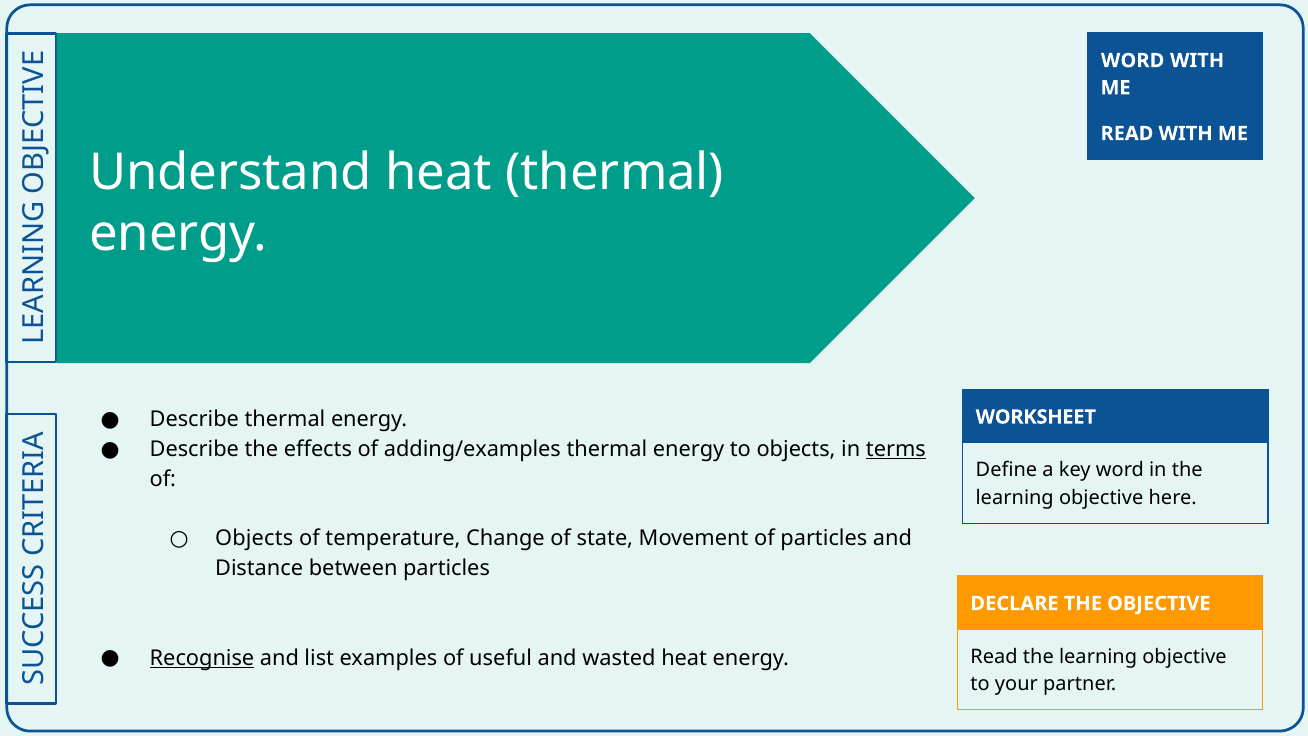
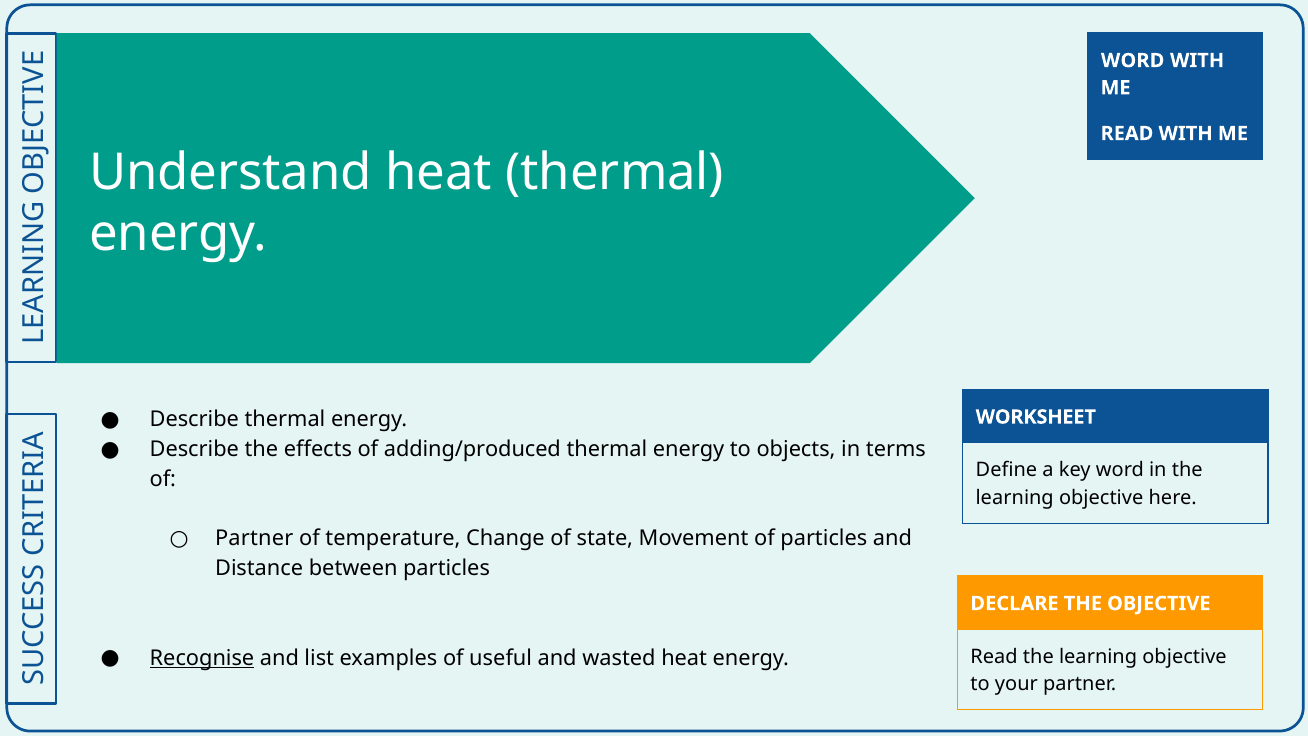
adding/examples: adding/examples -> adding/produced
terms underline: present -> none
Objects at (254, 539): Objects -> Partner
